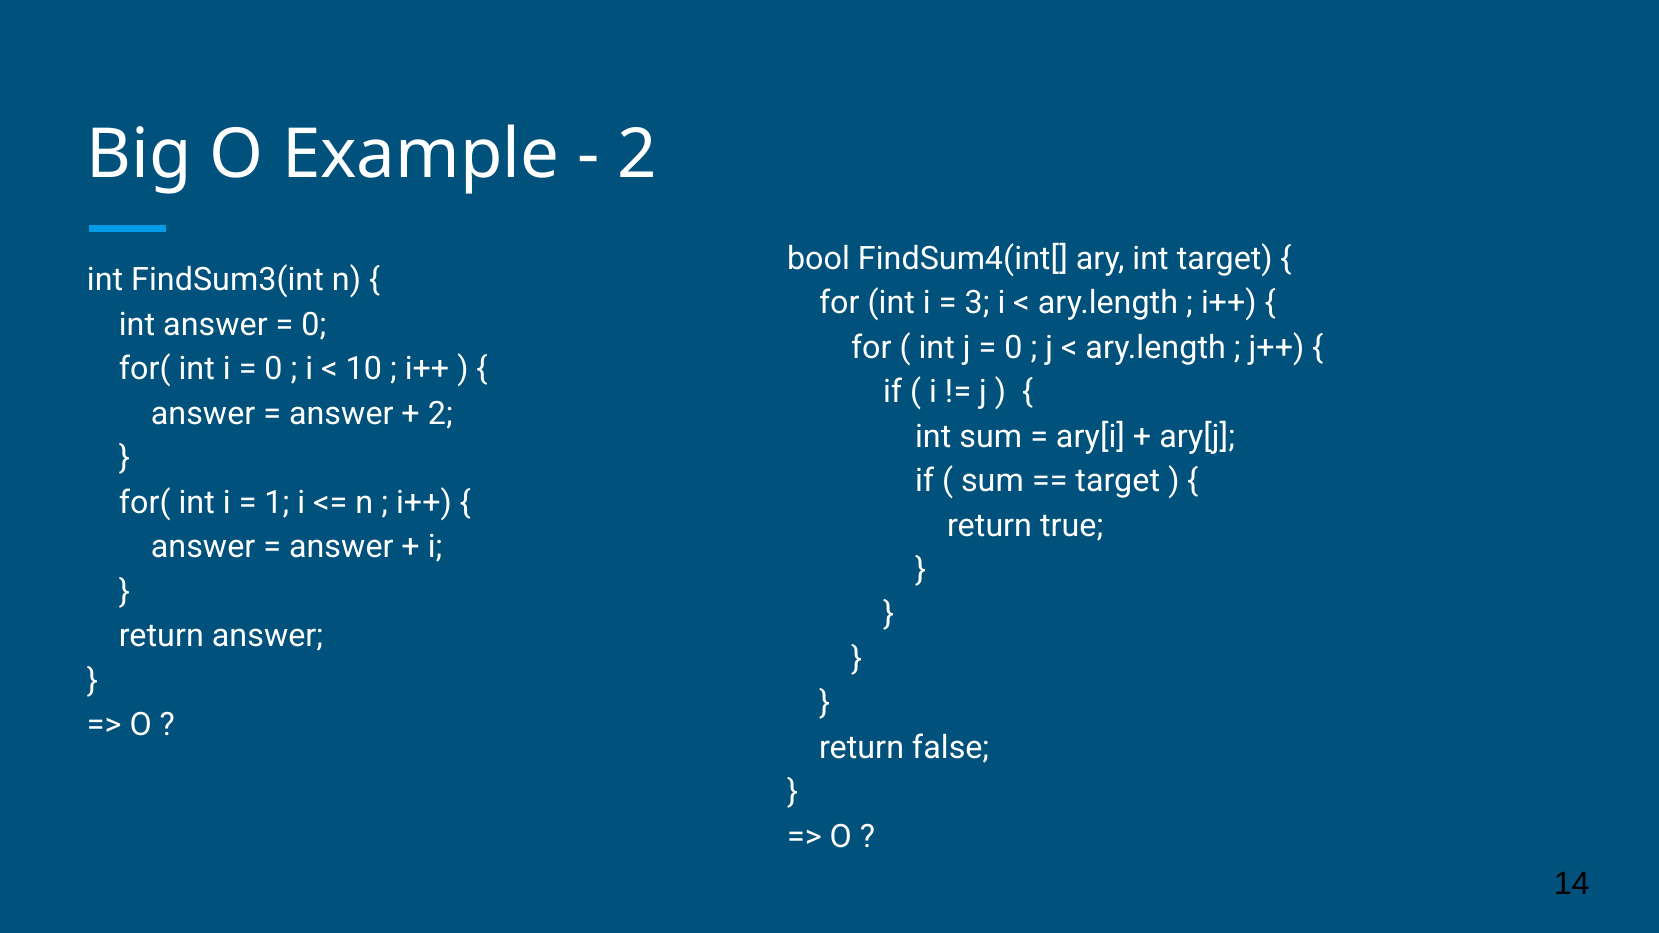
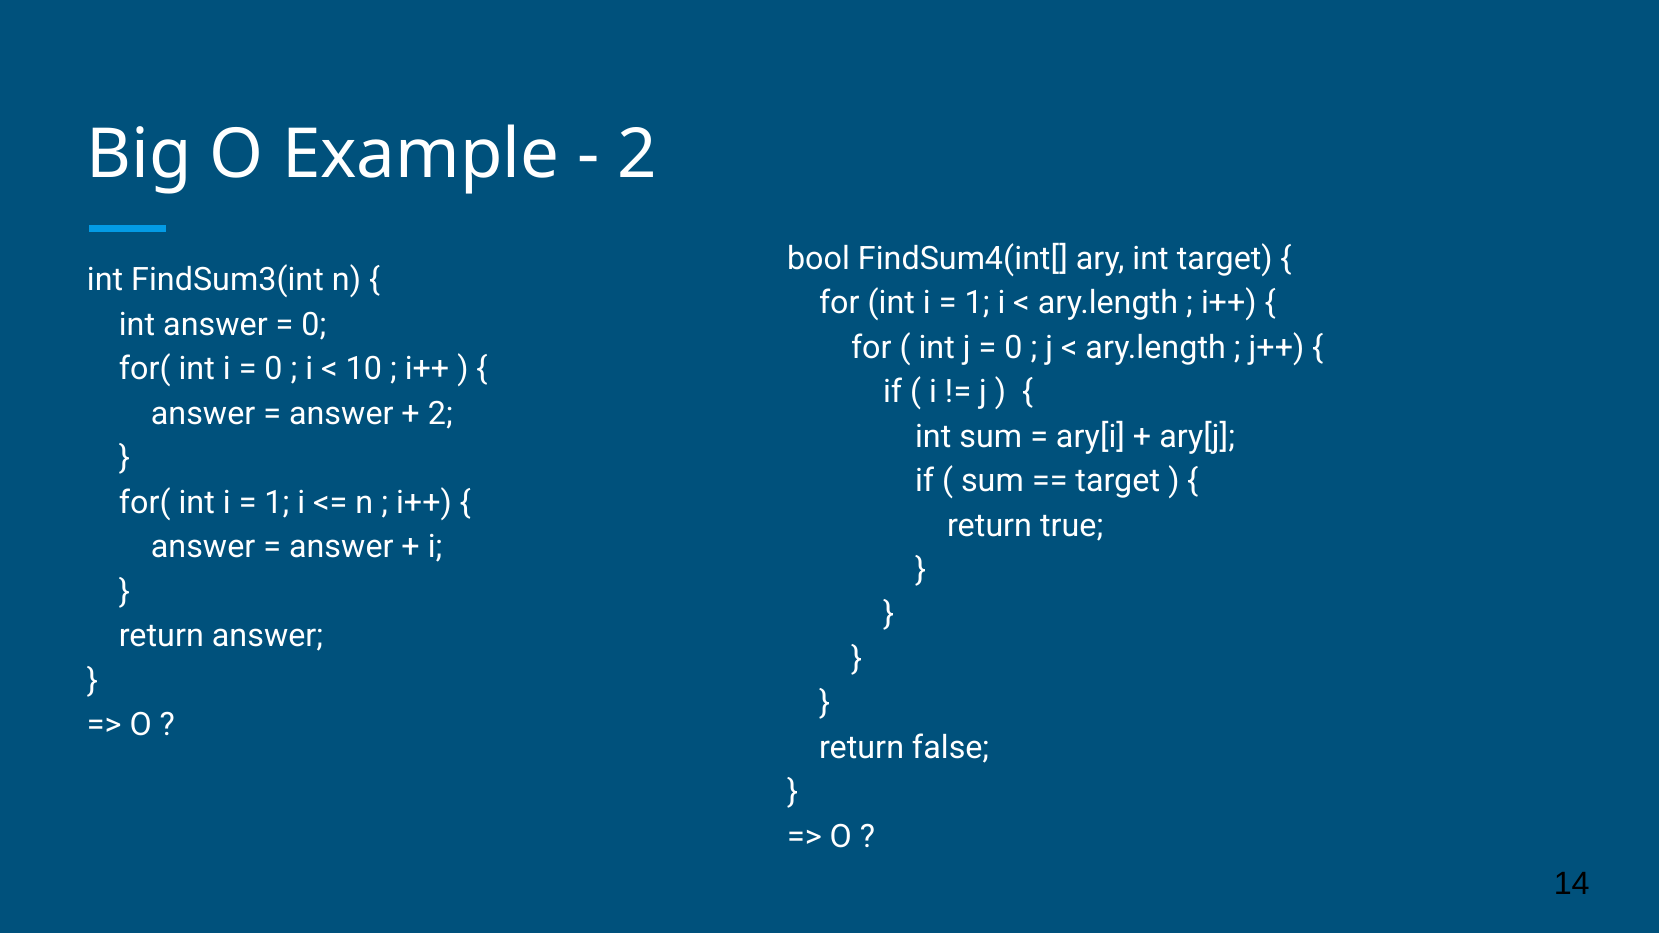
3 at (977, 303): 3 -> 1
